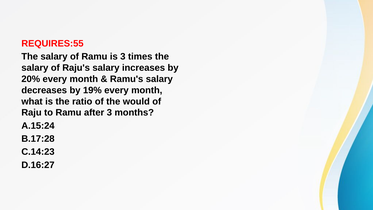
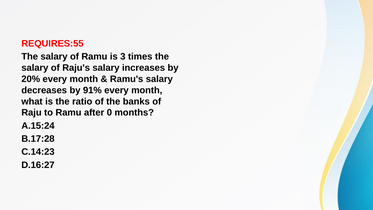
19%: 19% -> 91%
would: would -> banks
after 3: 3 -> 0
